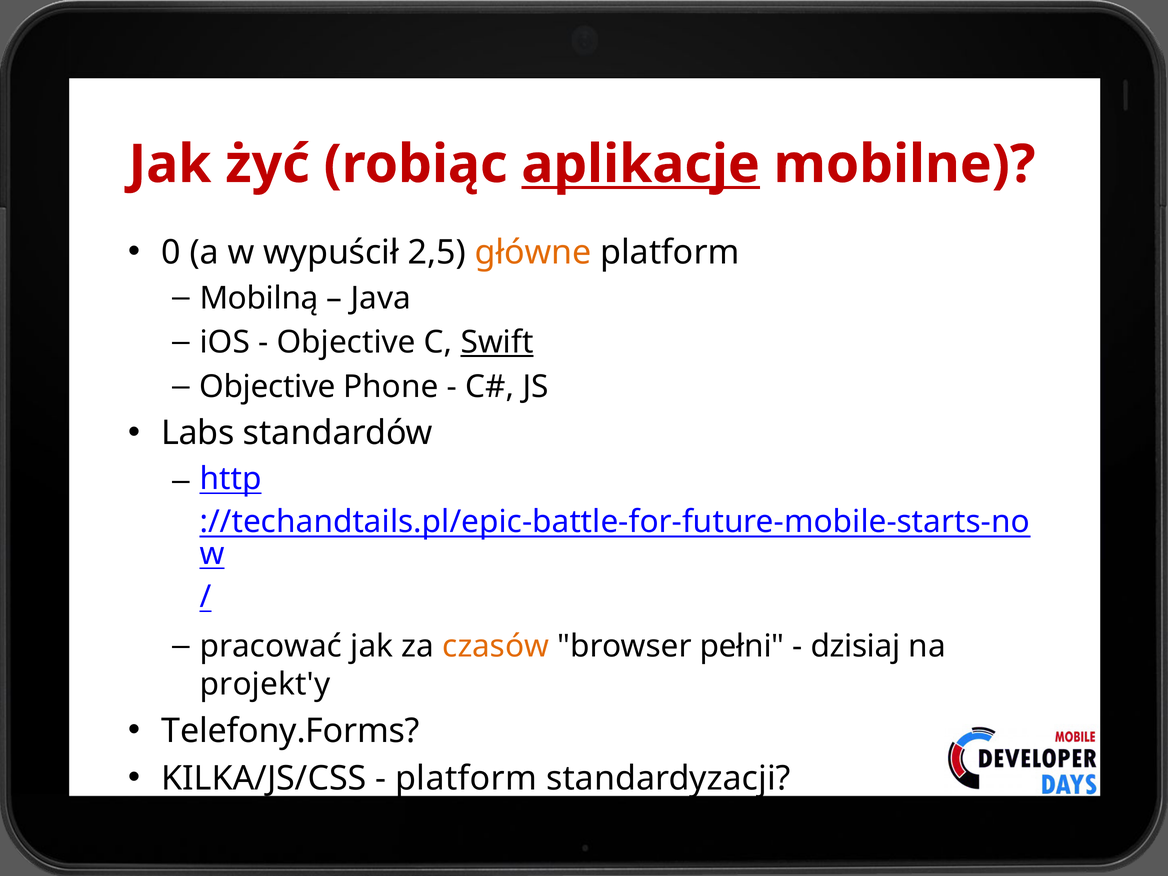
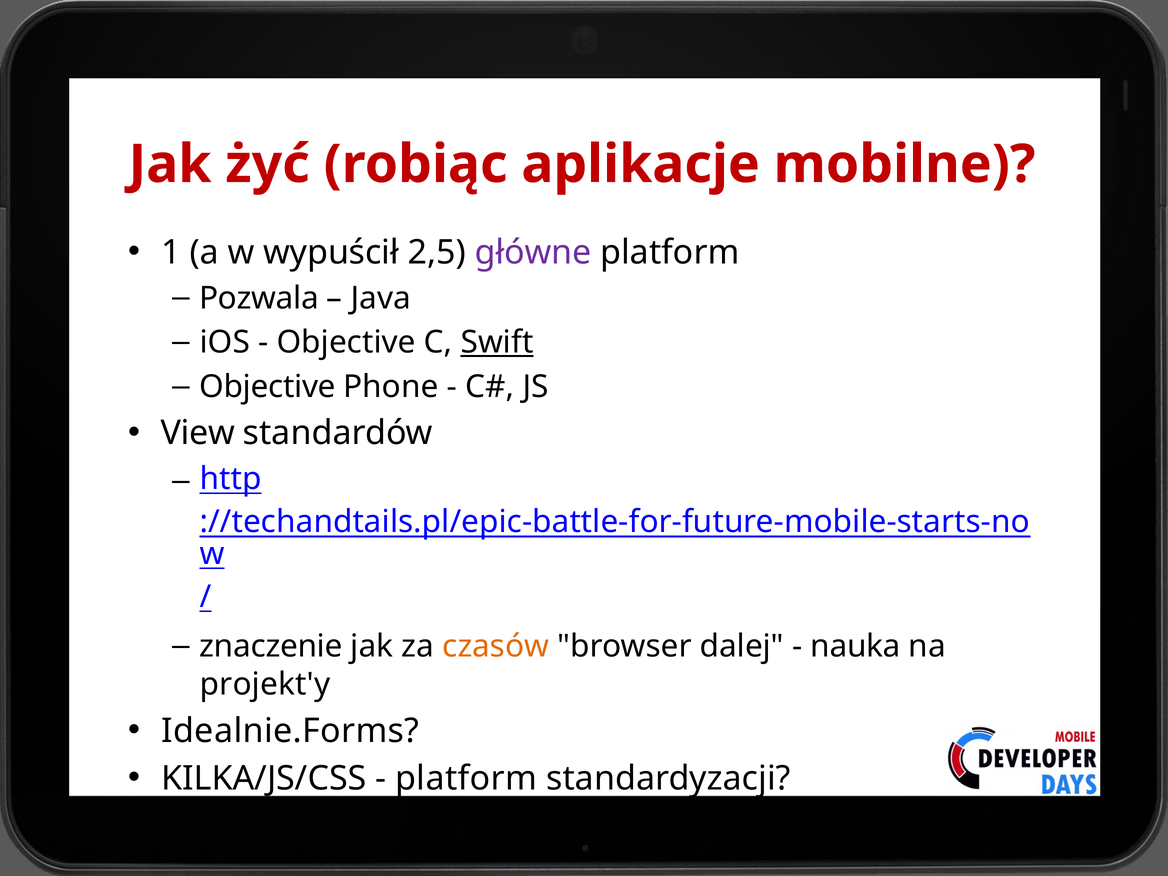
aplikacje underline: present -> none
0: 0 -> 1
główne colour: orange -> purple
Mobilną: Mobilną -> Pozwala
Labs: Labs -> View
pracować: pracować -> znaczenie
pełni: pełni -> dalej
dzisiaj: dzisiaj -> nauka
Telefony.Forms: Telefony.Forms -> Idealnie.Forms
